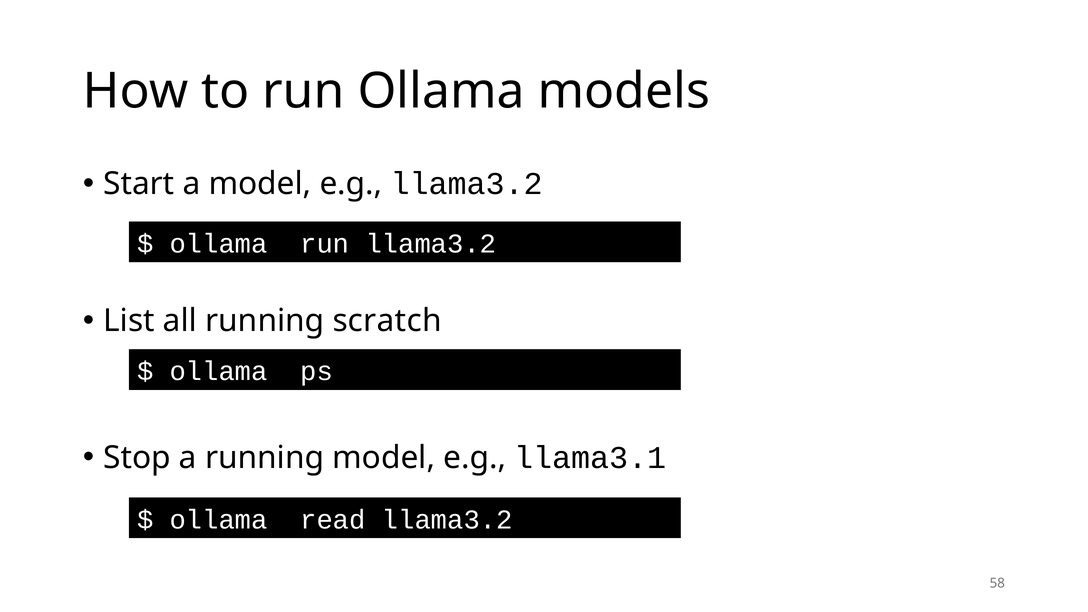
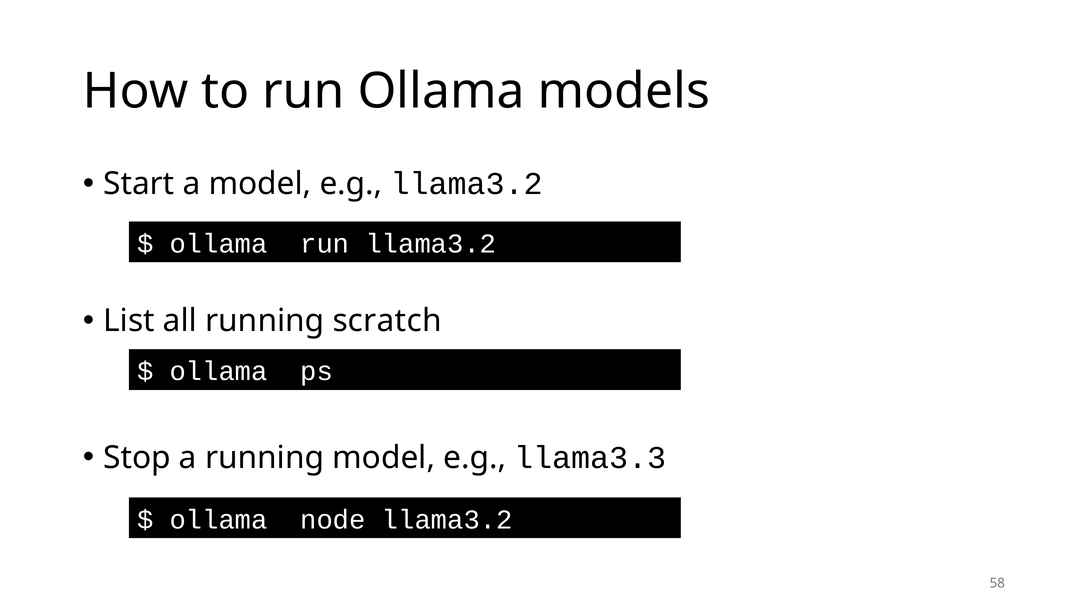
llama3.1: llama3.1 -> llama3.3
read: read -> node
